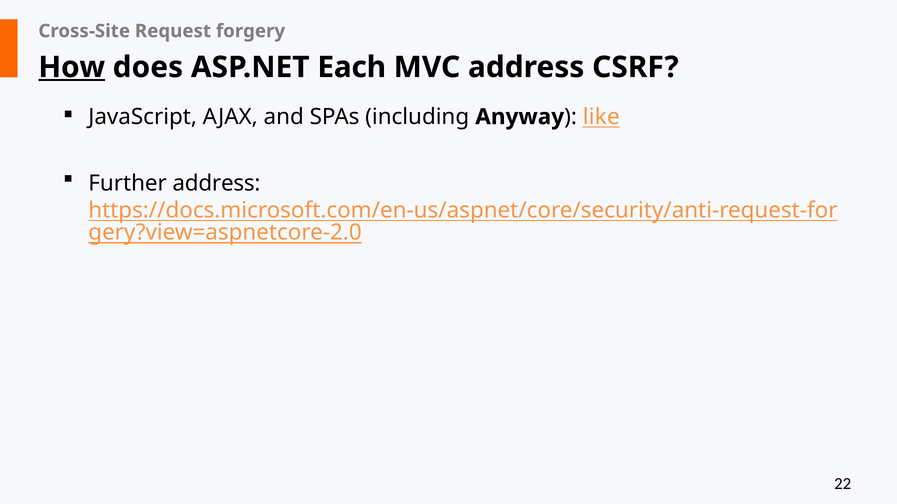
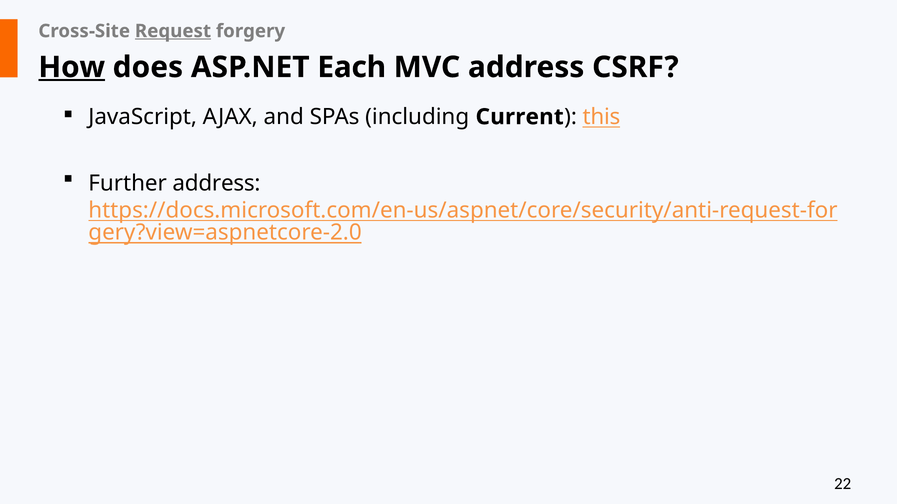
Request underline: none -> present
Anyway: Anyway -> Current
like: like -> this
